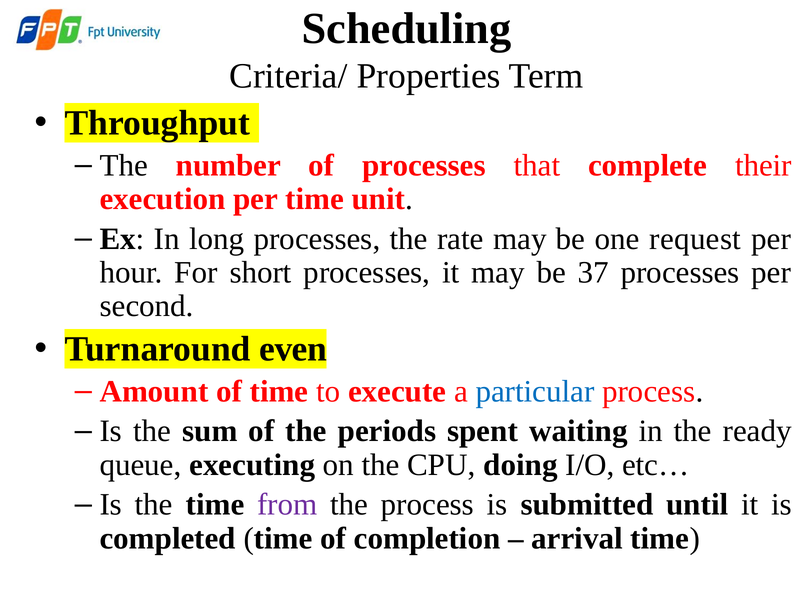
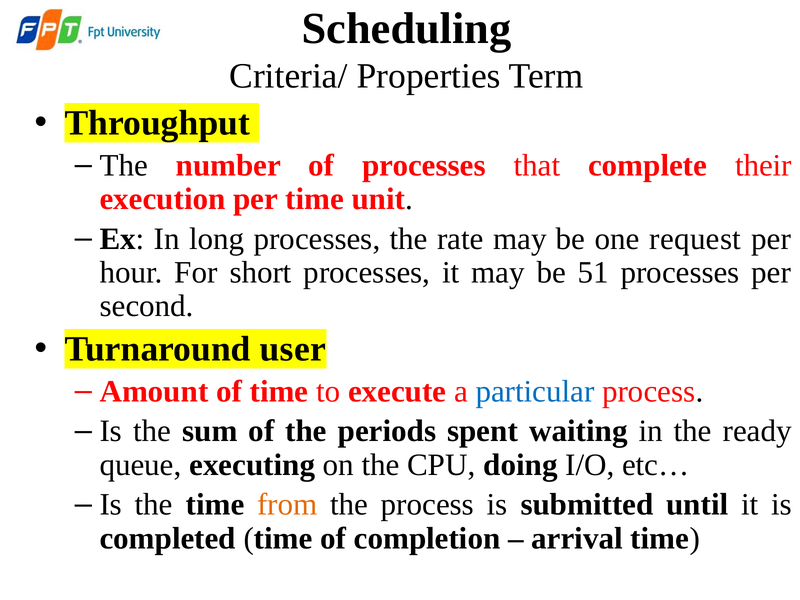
37: 37 -> 51
even: even -> user
from colour: purple -> orange
